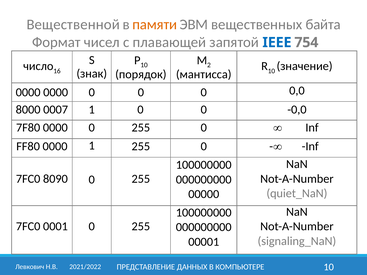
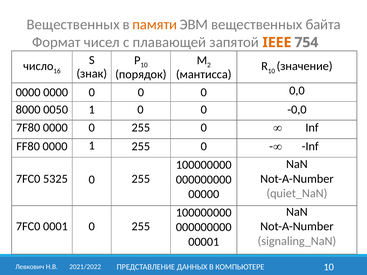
Вещественной at (73, 25): Вещественной -> Вещественных
IEEE colour: blue -> orange
0007: 0007 -> 0050
8090: 8090 -> 5325
